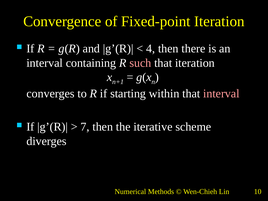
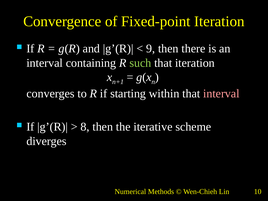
4: 4 -> 9
such colour: pink -> light green
7: 7 -> 8
